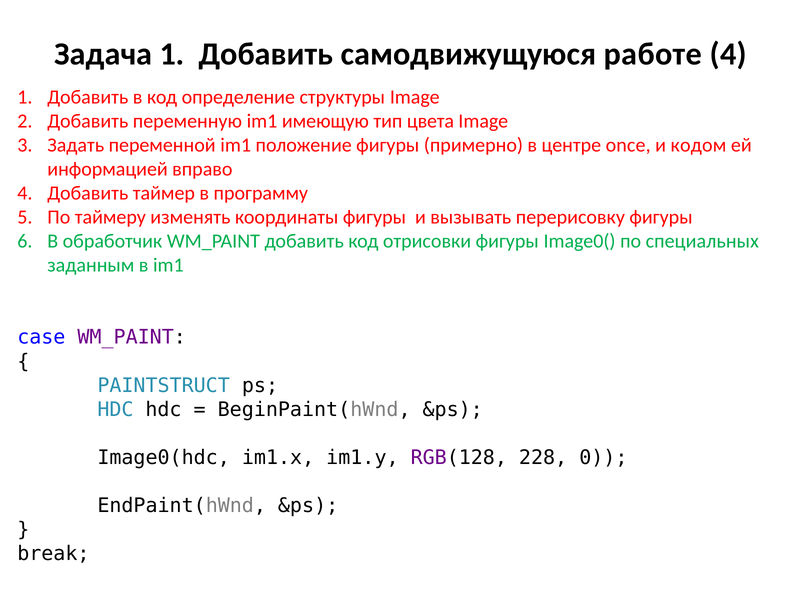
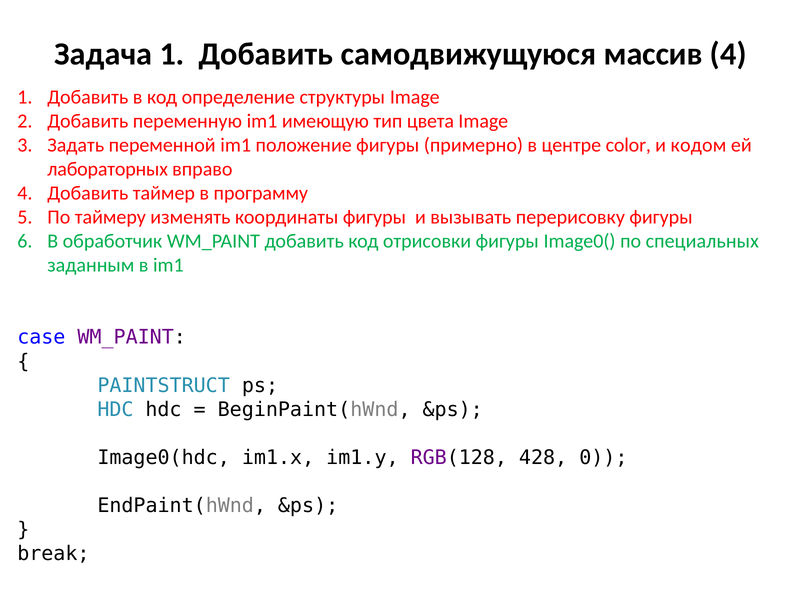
работе: работе -> массив
once: once -> color
информацией: информацией -> лабораторных
228: 228 -> 428
